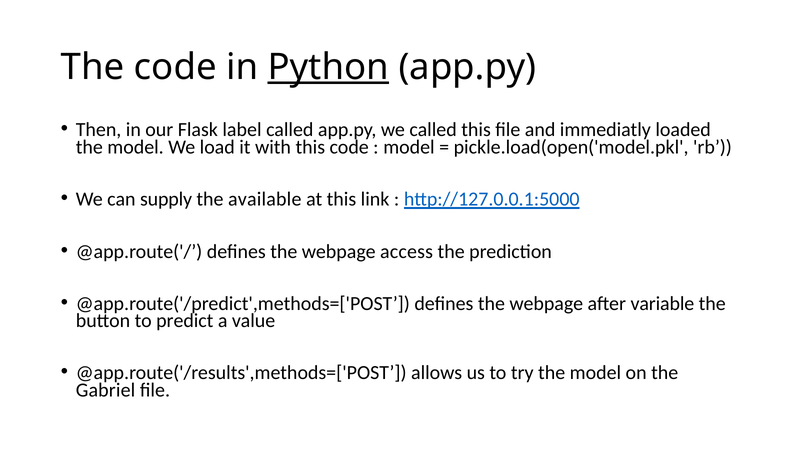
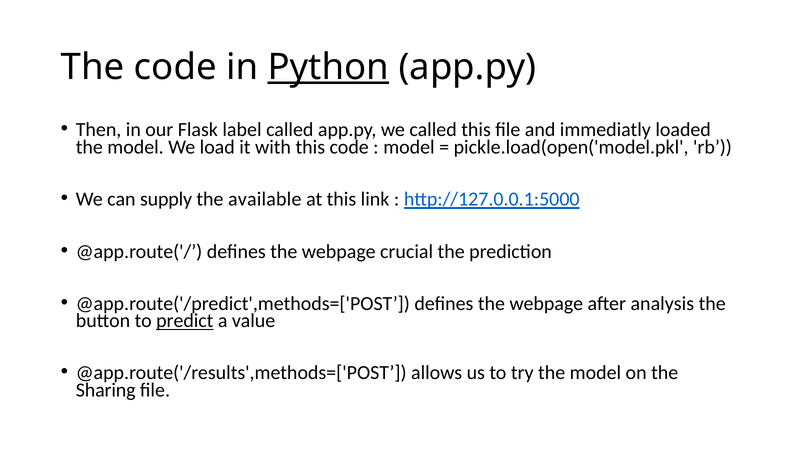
access: access -> crucial
variable: variable -> analysis
predict underline: none -> present
Gabriel: Gabriel -> Sharing
